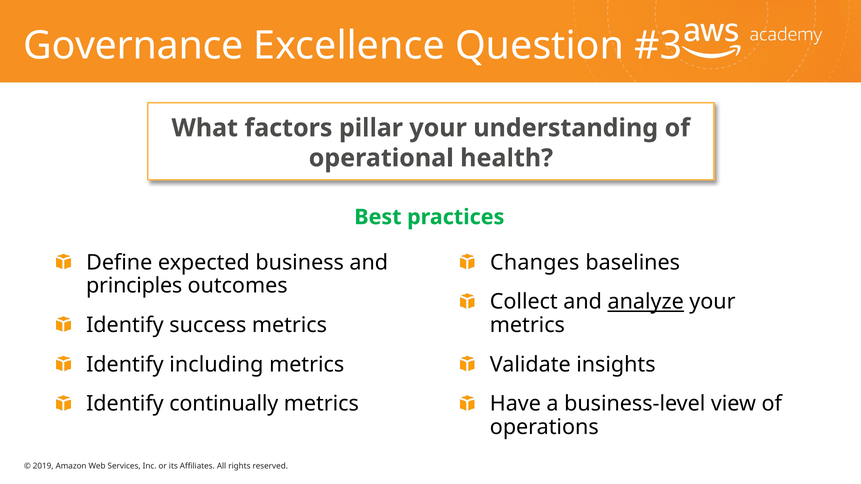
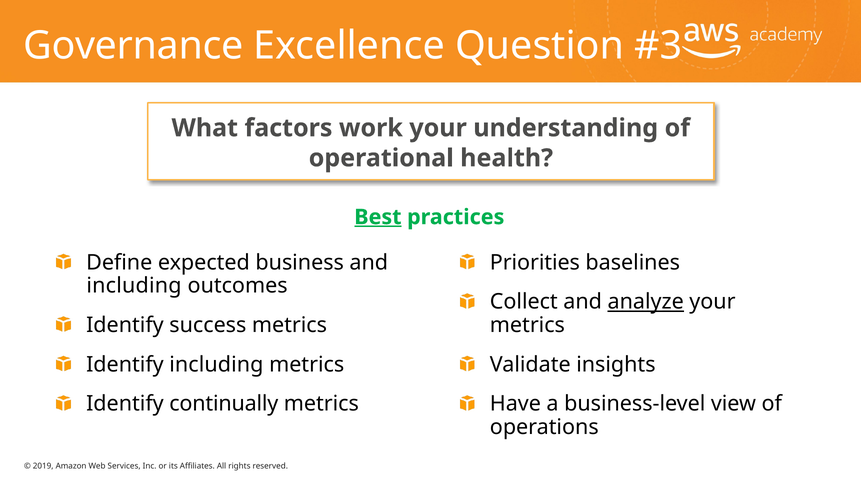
pillar: pillar -> work
Best underline: none -> present
Changes: Changes -> Priorities
principles at (134, 286): principles -> including
